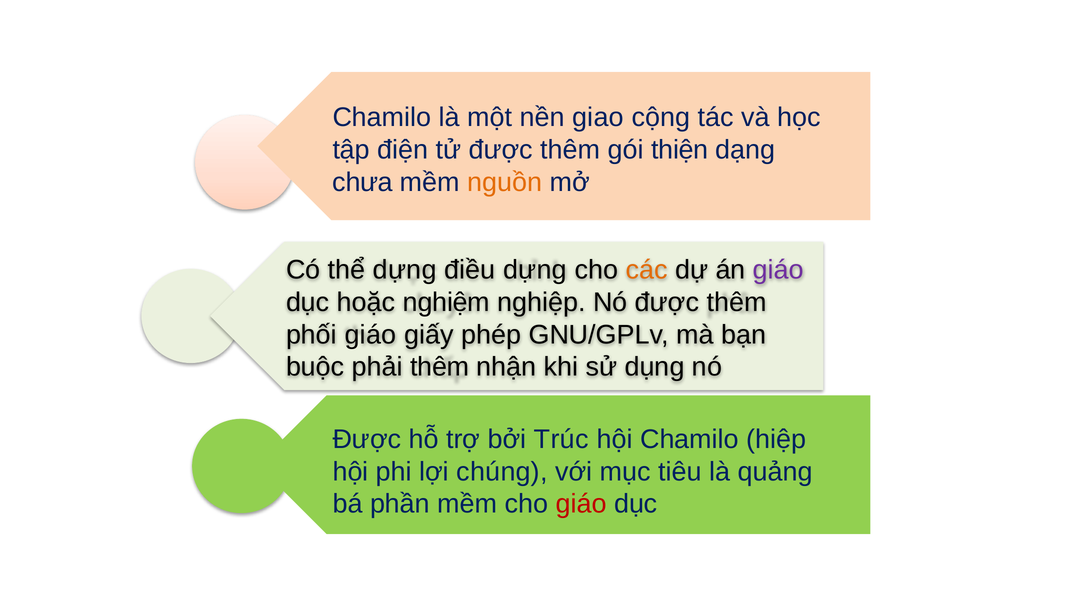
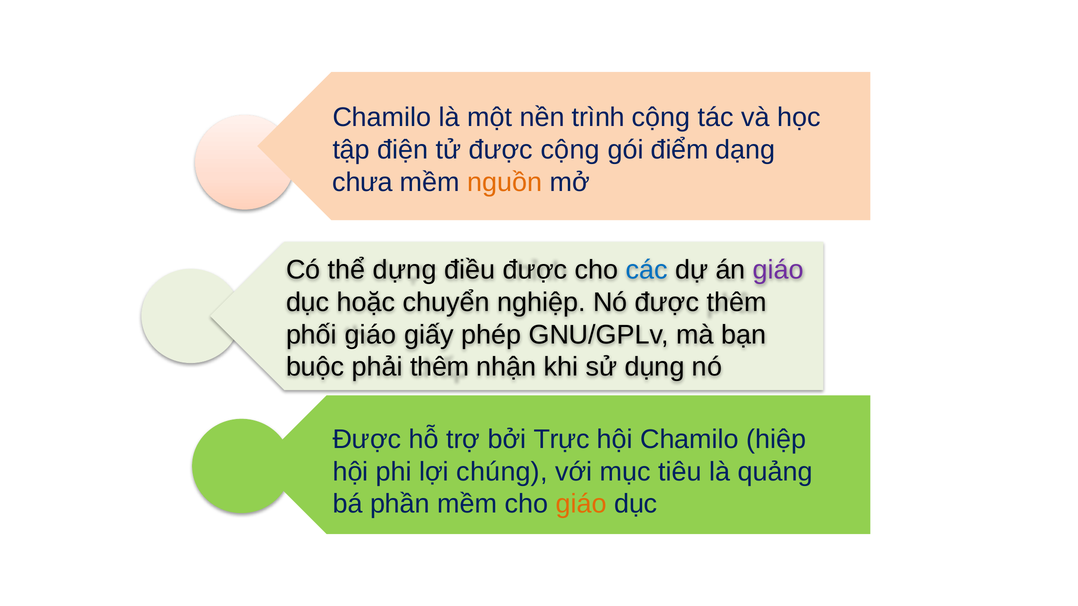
giao: giao -> trình
tử được thêm: thêm -> cộng
thiện: thiện -> điểm
điều dựng: dựng -> được
các colour: orange -> blue
nghiệm: nghiệm -> chuyển
Trúc: Trúc -> Trực
giáo at (581, 504) colour: red -> orange
